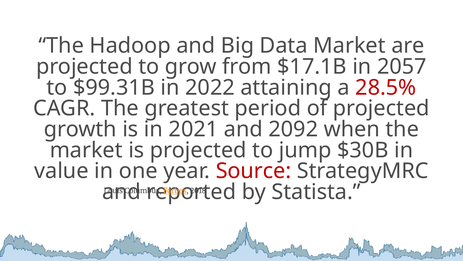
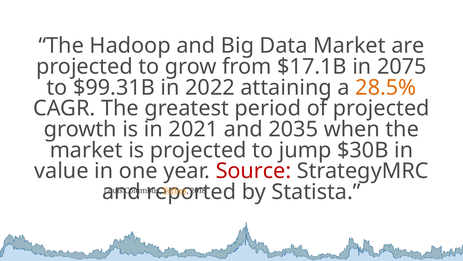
2057: 2057 -> 2075
28.5% colour: red -> orange
2092: 2092 -> 2035
